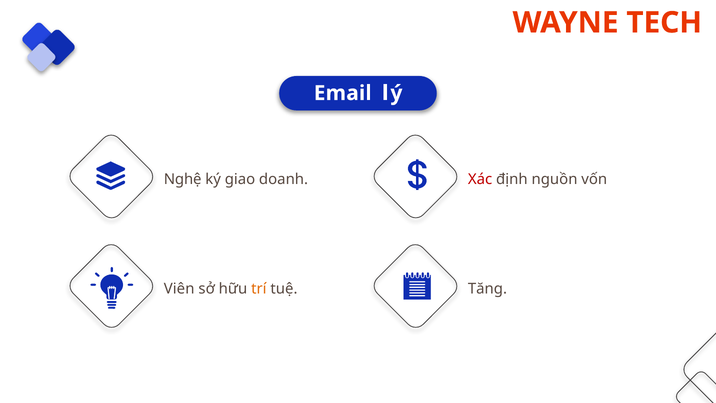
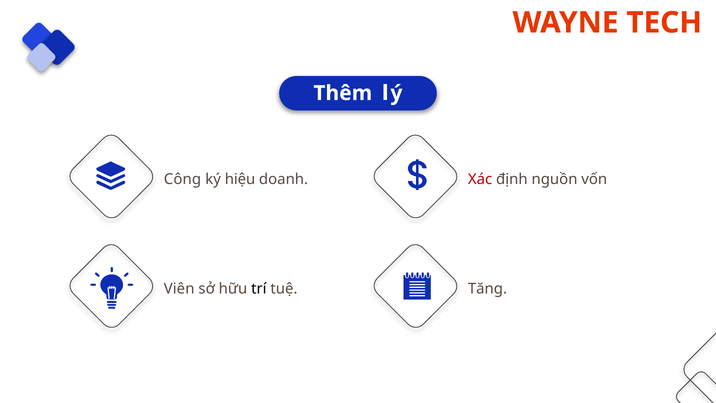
Email: Email -> Thêm
Nghệ: Nghệ -> Công
giao: giao -> hiệu
trí colour: orange -> black
